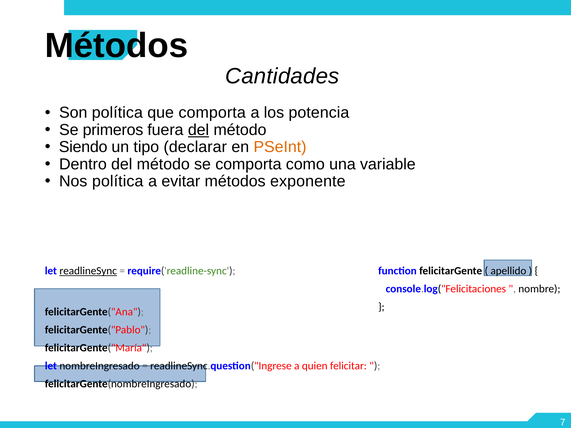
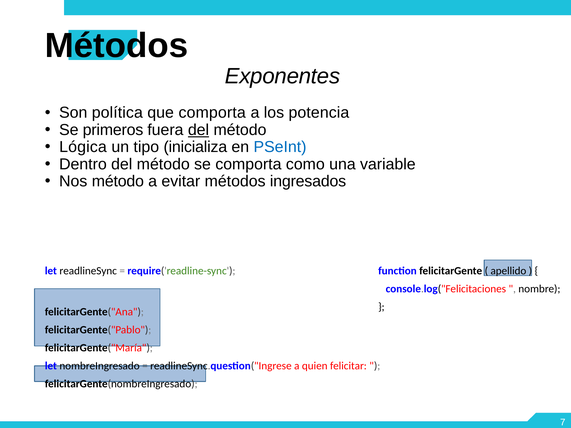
Cantidades: Cantidades -> Exponentes
Siendo: Siendo -> Lógica
declarar: declarar -> inicializa
PSeInt colour: orange -> blue
Nos política: política -> método
exponente: exponente -> ingresados
readlineSync underline: present -> none
